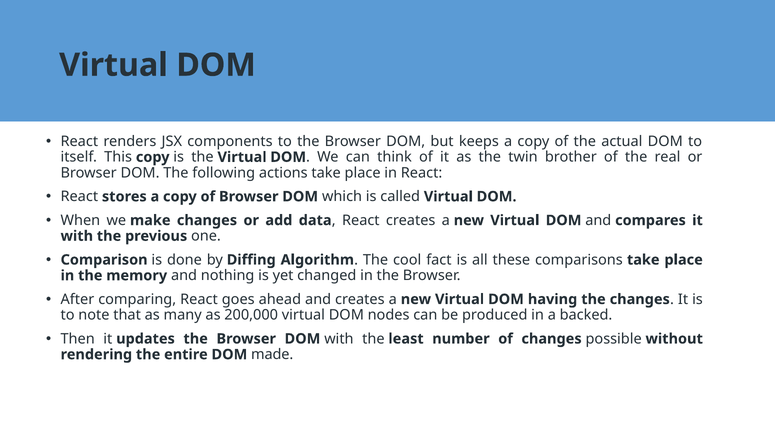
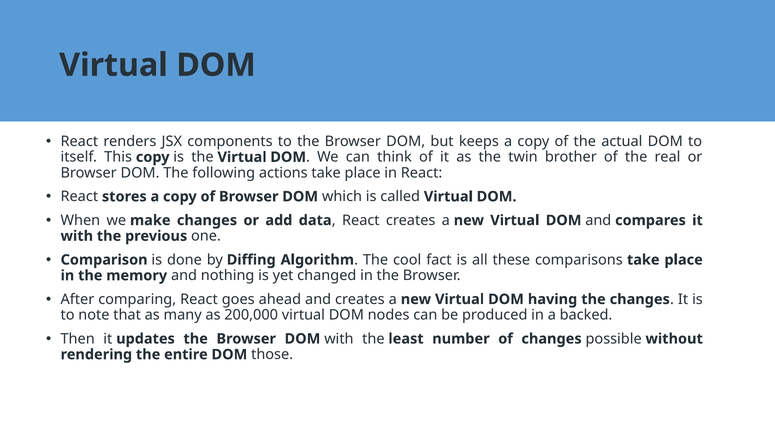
made: made -> those
